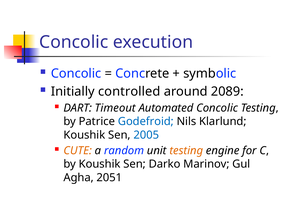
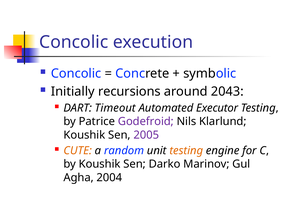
controlled: controlled -> recursions
2089: 2089 -> 2043
Automated Concolic: Concolic -> Executor
Godefroid colour: blue -> purple
2005 colour: blue -> purple
2051: 2051 -> 2004
